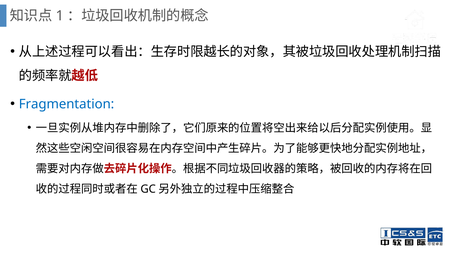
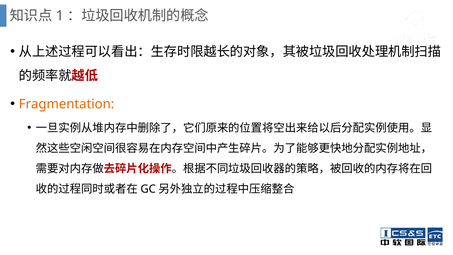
Fragmentation colour: blue -> orange
